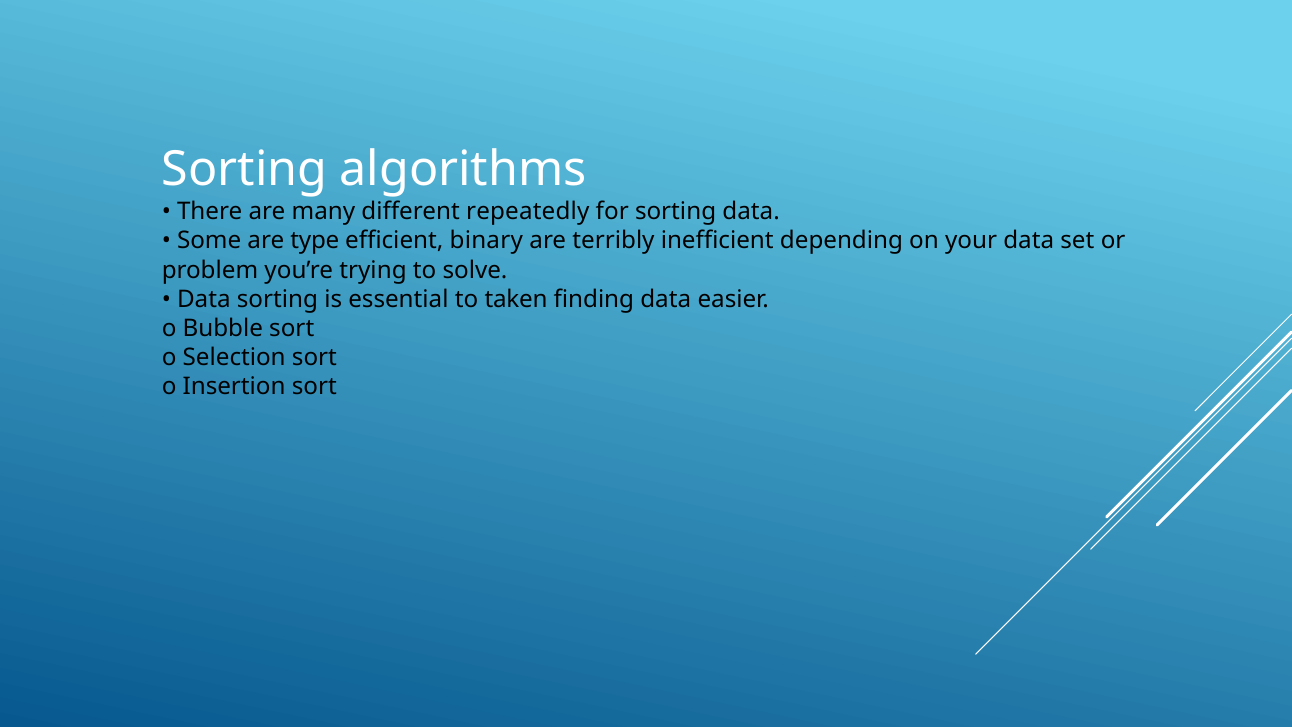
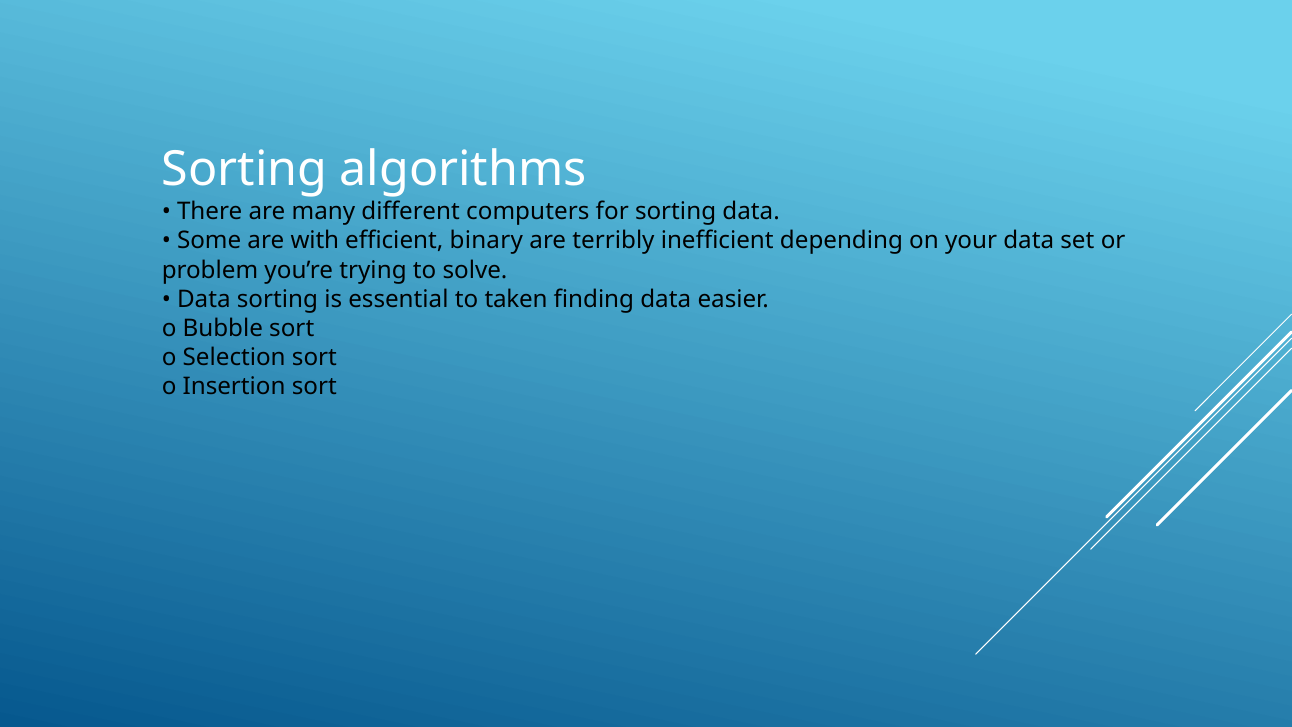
repeatedly: repeatedly -> computers
type: type -> with
